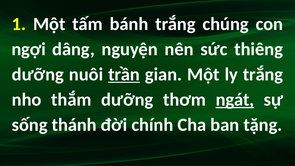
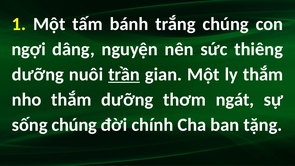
ly trắng: trắng -> thắm
ngát underline: present -> none
sống thánh: thánh -> chúng
